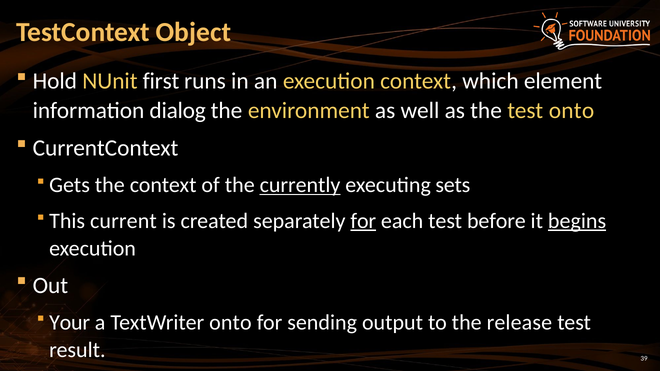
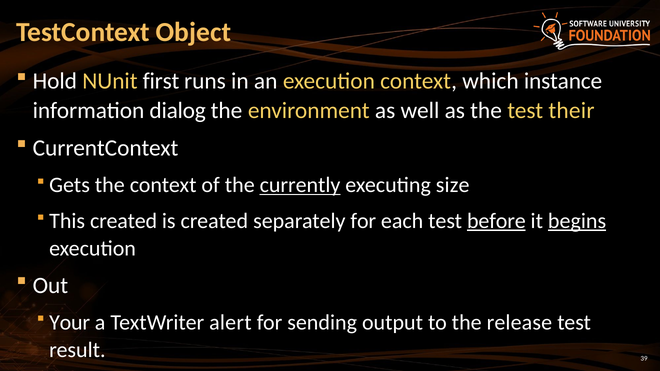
element: element -> instance
test onto: onto -> their
sets: sets -> size
This current: current -> created
for at (363, 221) underline: present -> none
before underline: none -> present
TextWriter onto: onto -> alert
